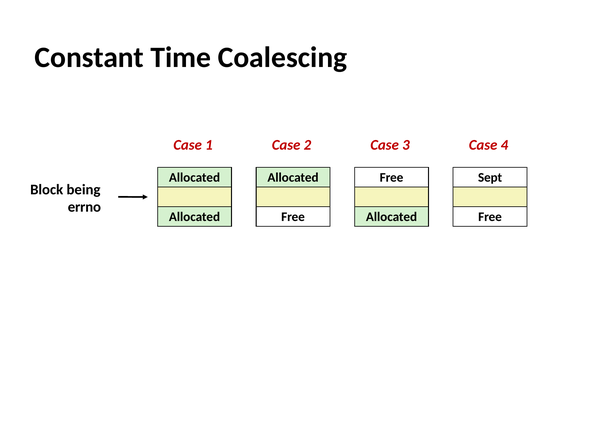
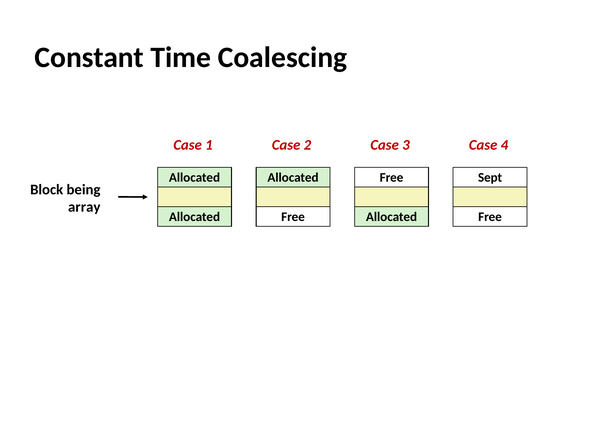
errno: errno -> array
